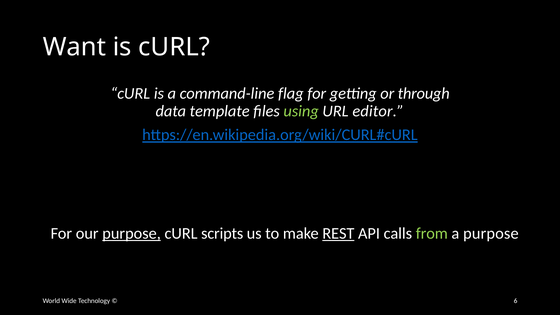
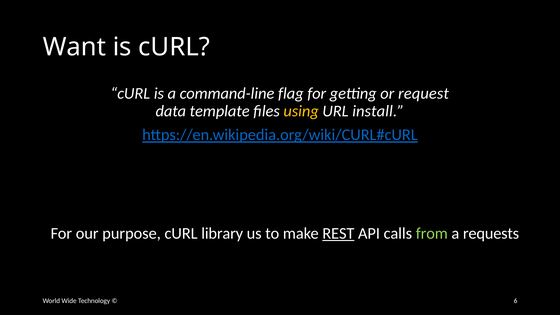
through: through -> request
using colour: light green -> yellow
editor: editor -> install
purpose at (132, 234) underline: present -> none
scripts: scripts -> library
a purpose: purpose -> requests
